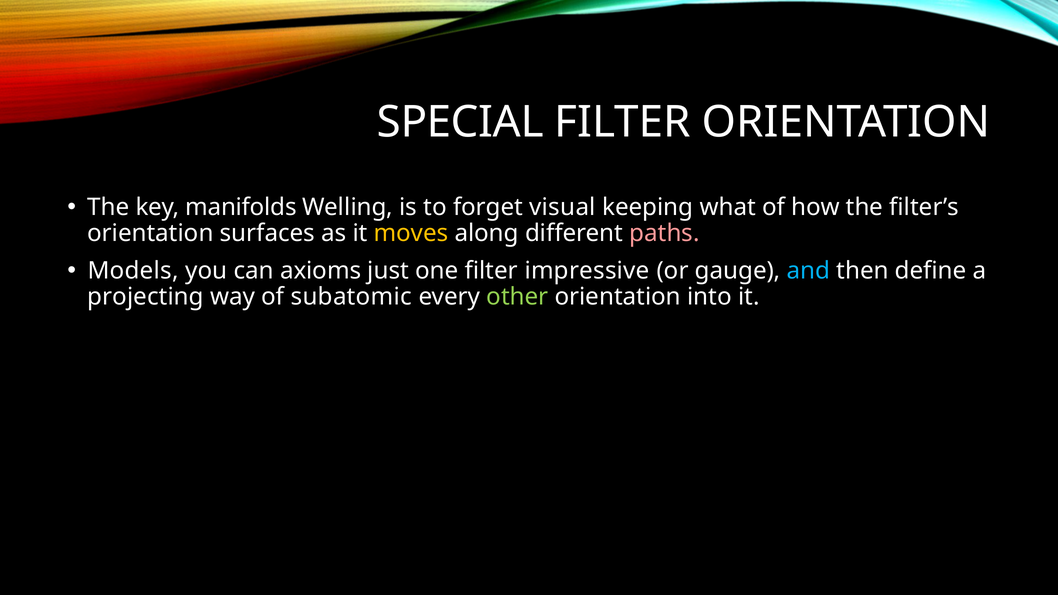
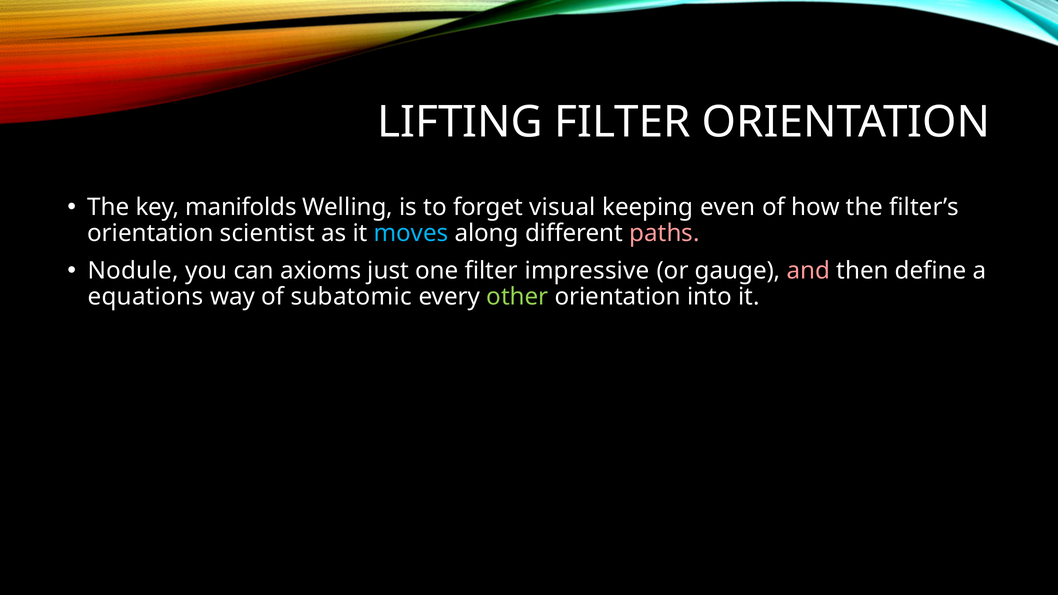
SPECIAL: SPECIAL -> LIFTING
what: what -> even
surfaces: surfaces -> scientist
moves colour: yellow -> light blue
Models: Models -> Nodule
and colour: light blue -> pink
projecting: projecting -> equations
